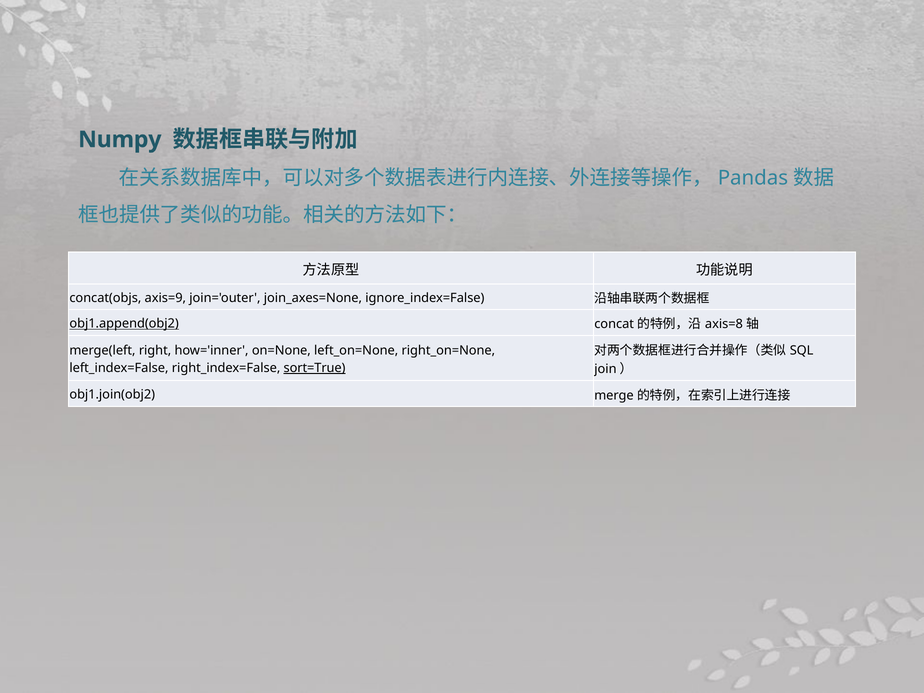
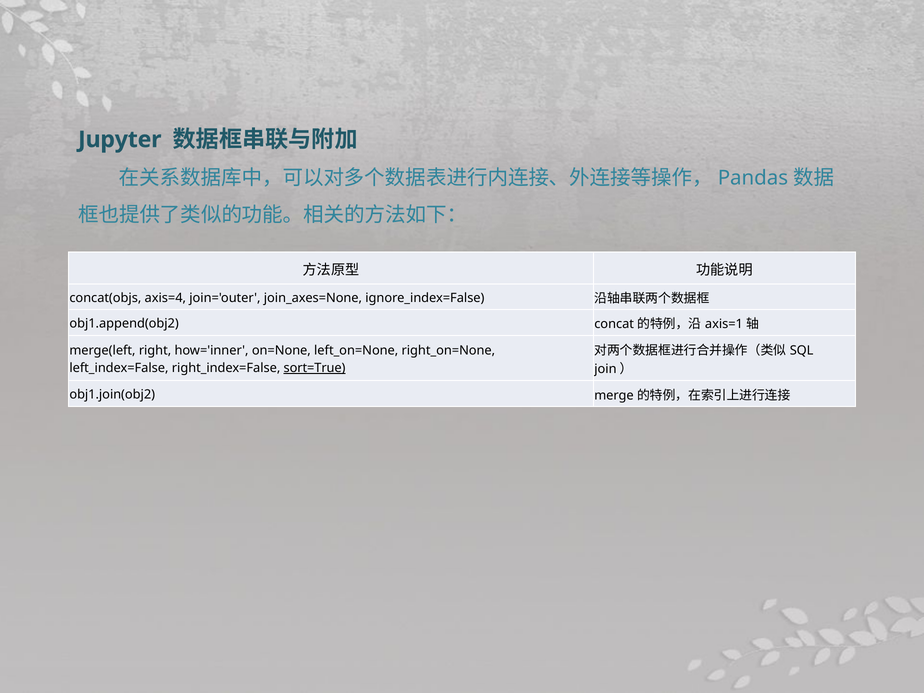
Numpy: Numpy -> Jupyter
axis=9: axis=9 -> axis=4
obj1.append(obj2 underline: present -> none
axis=8: axis=8 -> axis=1
